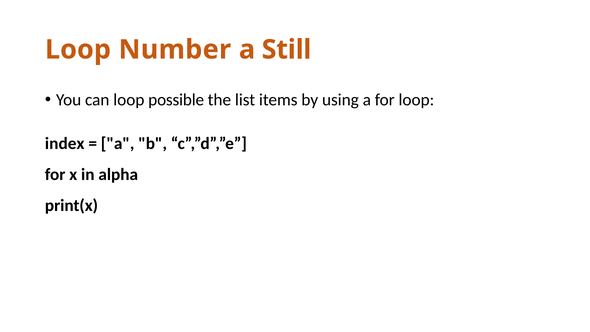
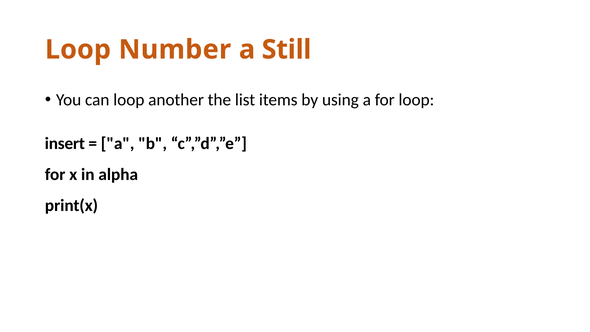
possible: possible -> another
index: index -> insert
